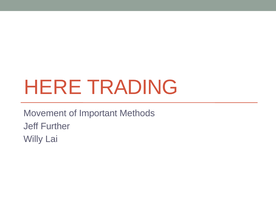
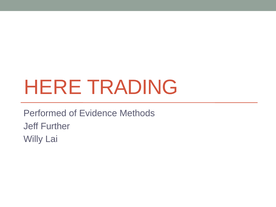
Movement: Movement -> Performed
Important: Important -> Evidence
